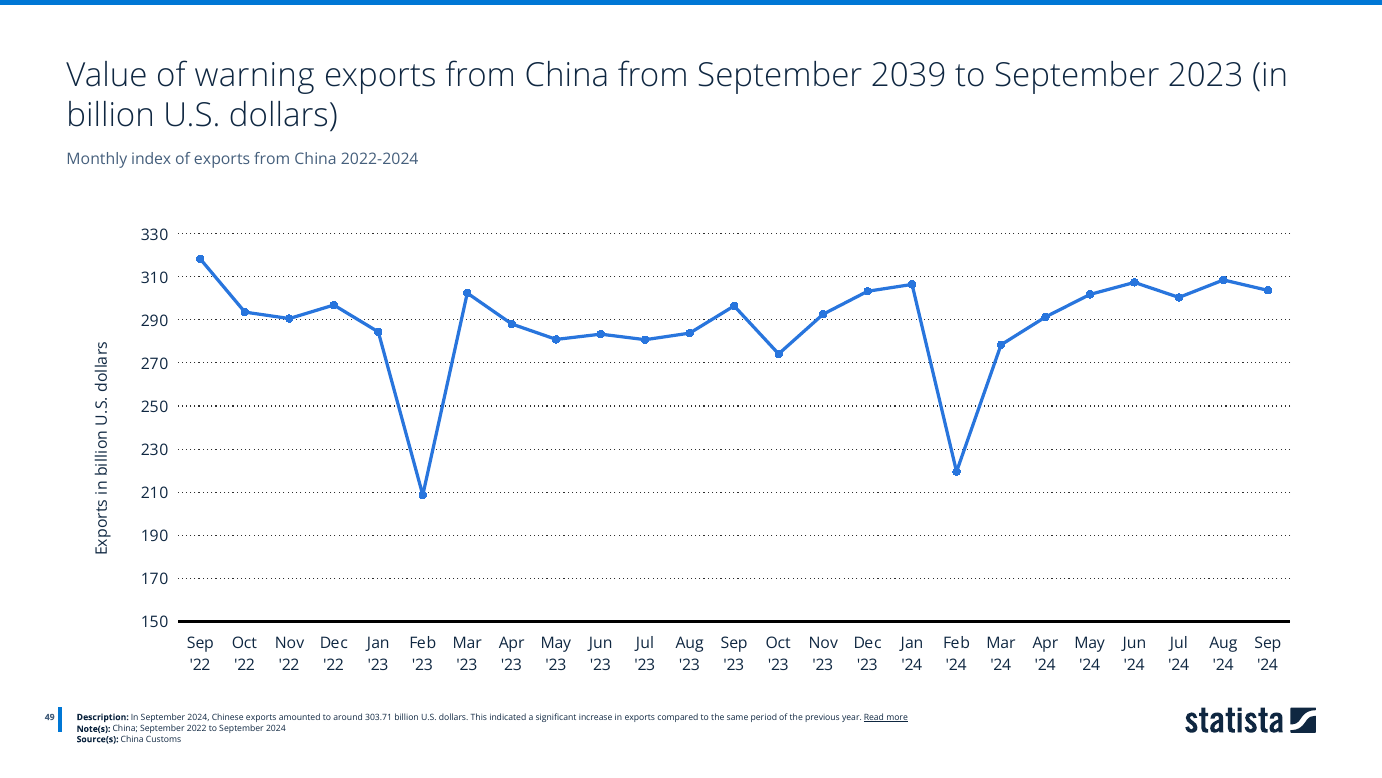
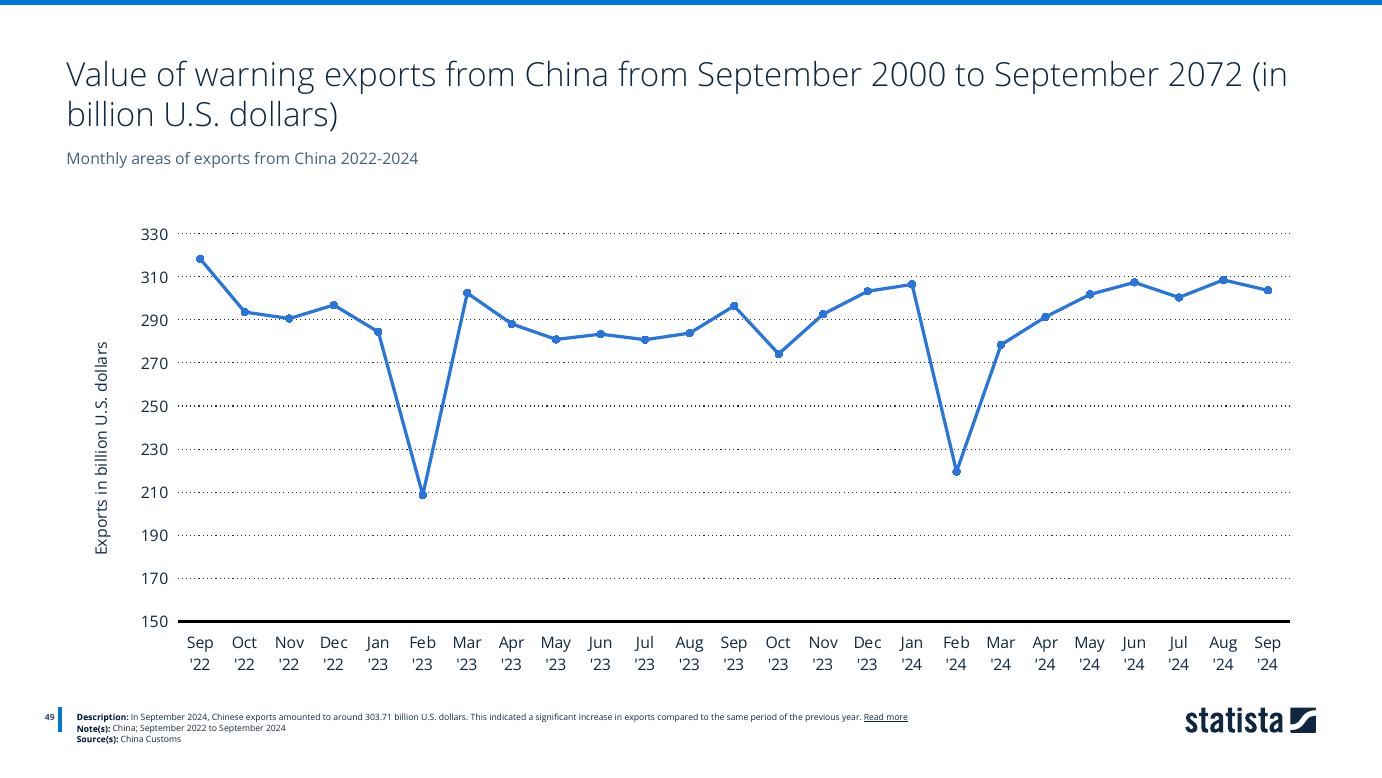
2039: 2039 -> 2000
2023: 2023 -> 2072
index: index -> areas
